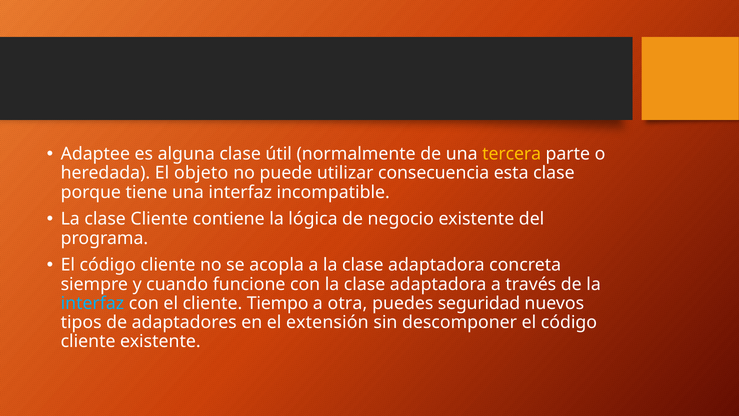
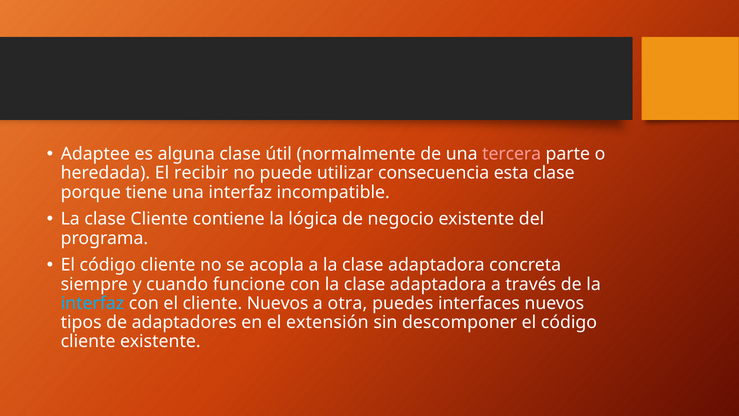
tercera colour: yellow -> pink
objeto: objeto -> recibir
cliente Tiempo: Tiempo -> Nuevos
seguridad: seguridad -> interfaces
